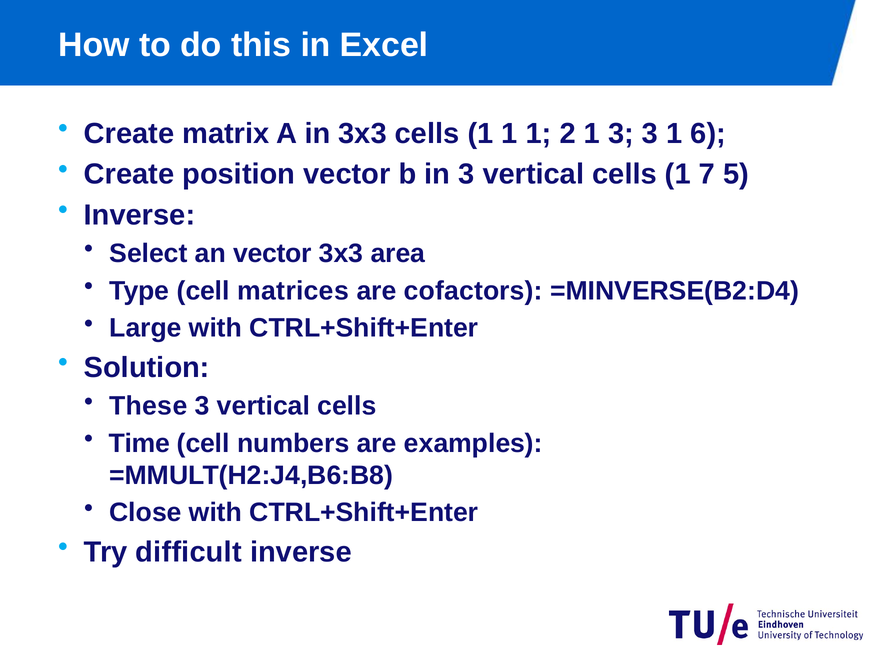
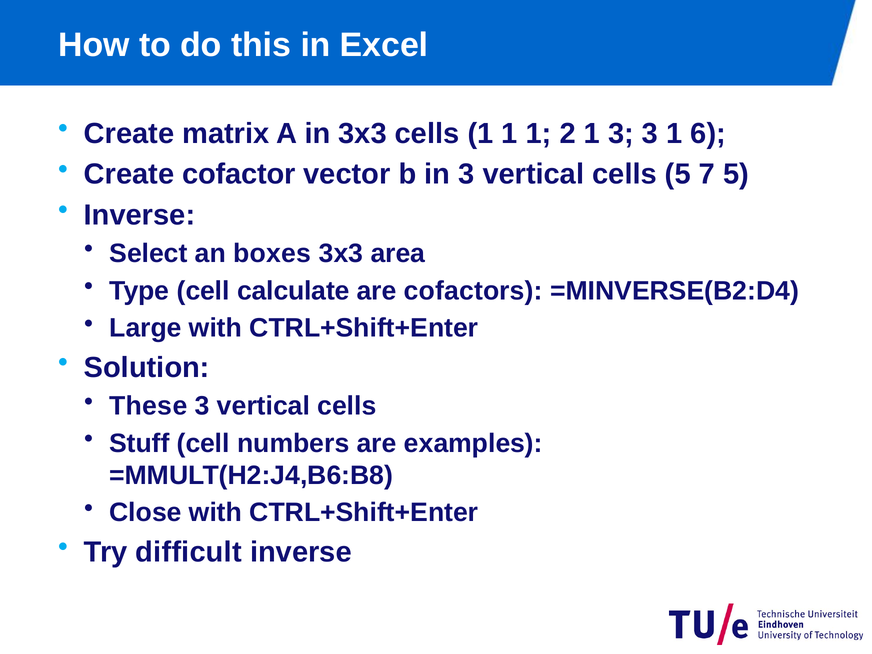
position: position -> cofactor
vertical cells 1: 1 -> 5
an vector: vector -> boxes
matrices: matrices -> calculate
Time: Time -> Stuff
